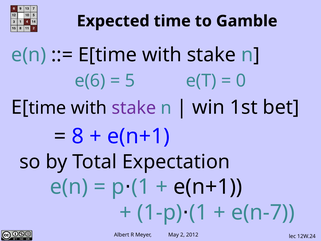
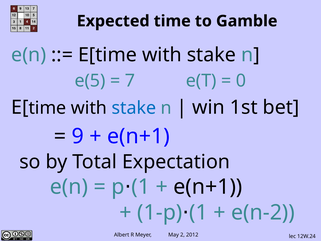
e(6: e(6 -> e(5
5: 5 -> 7
stake at (134, 108) colour: purple -> blue
8: 8 -> 9
e(n-7: e(n-7 -> e(n-2
